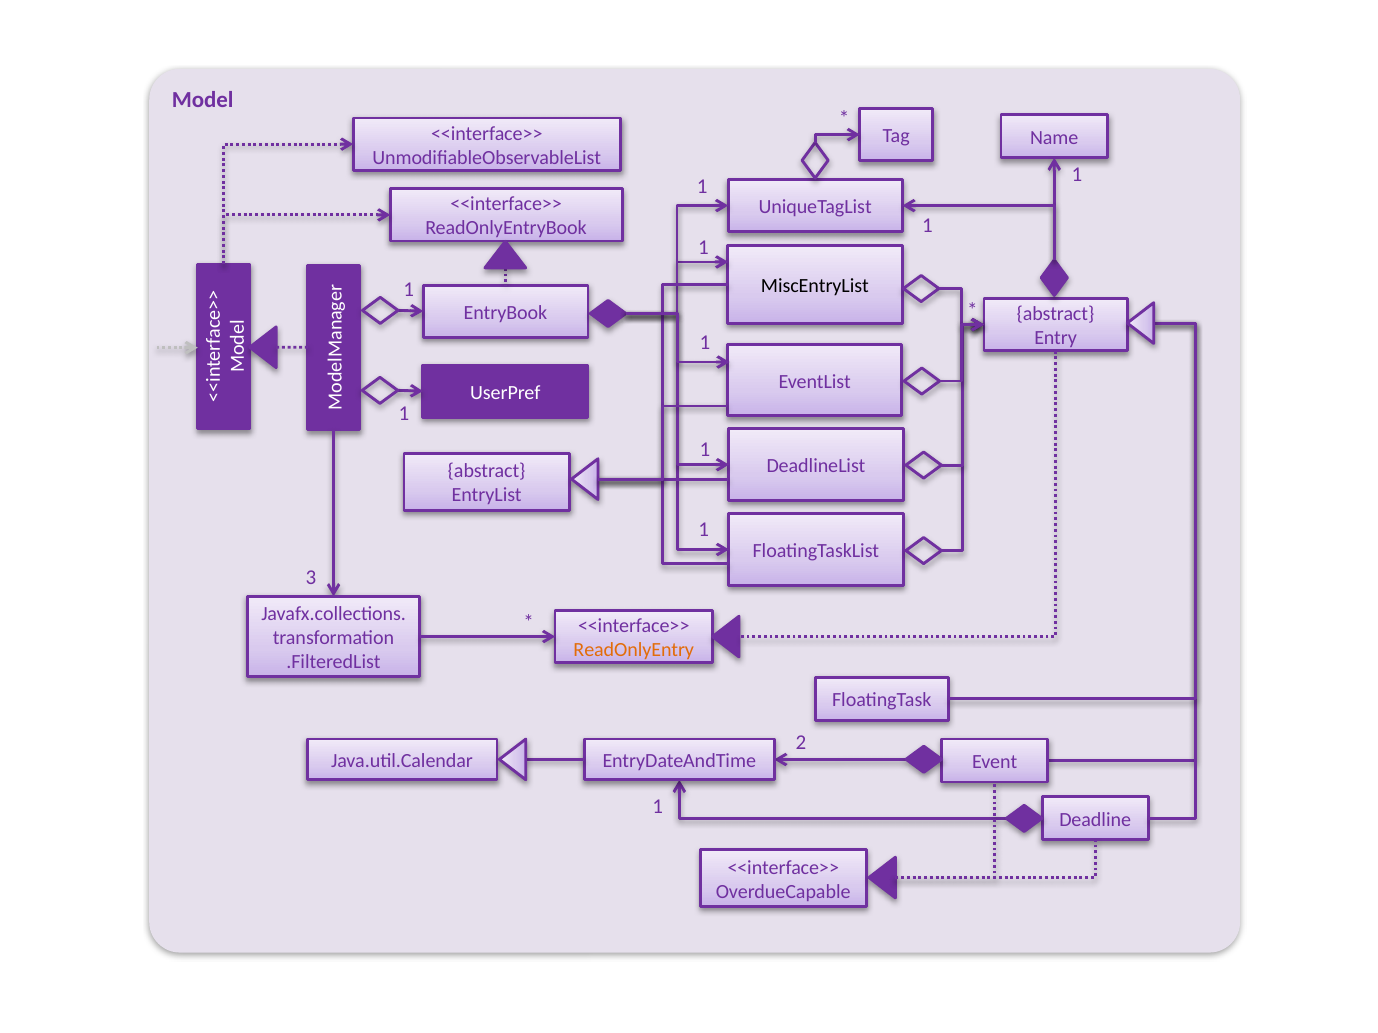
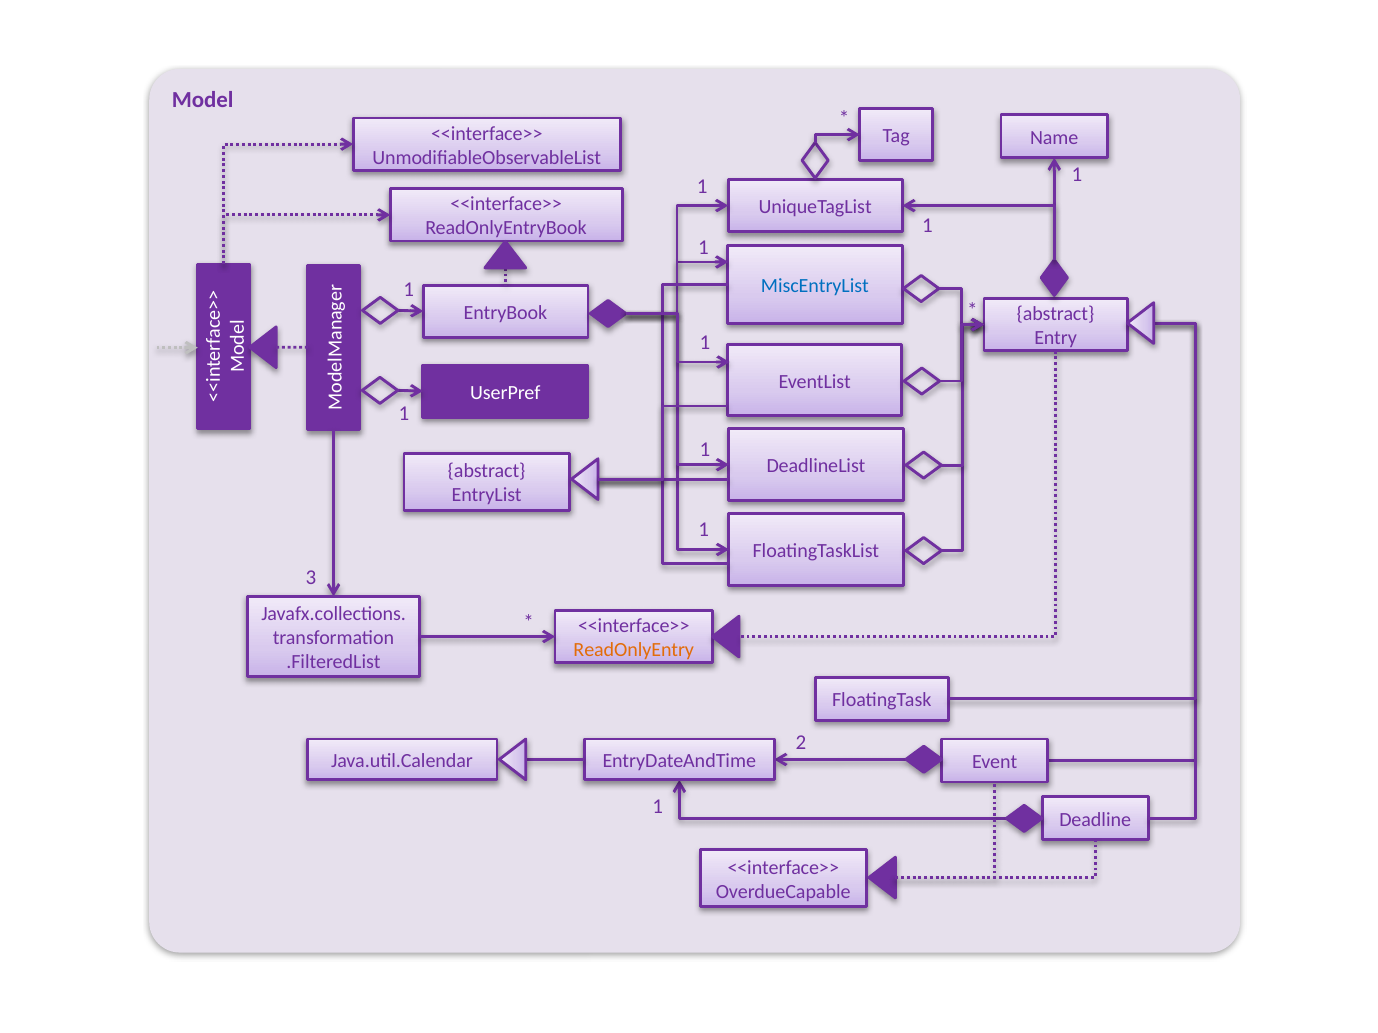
MiscEntryList colour: black -> blue
